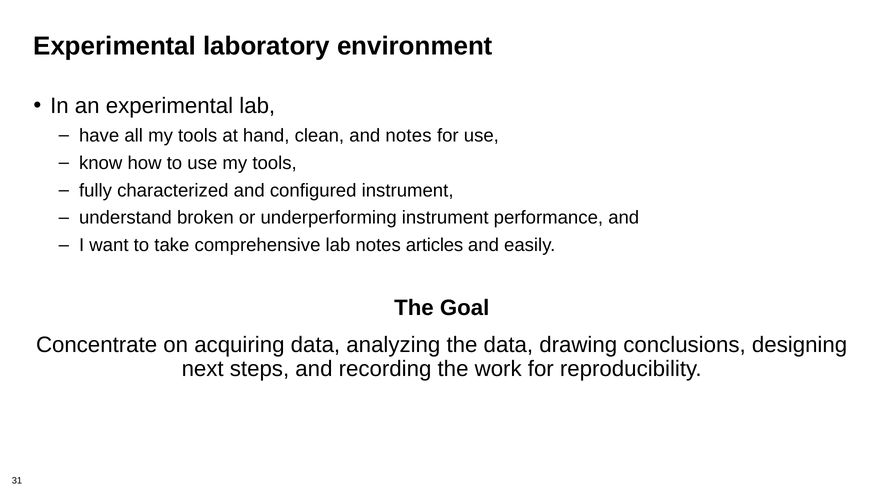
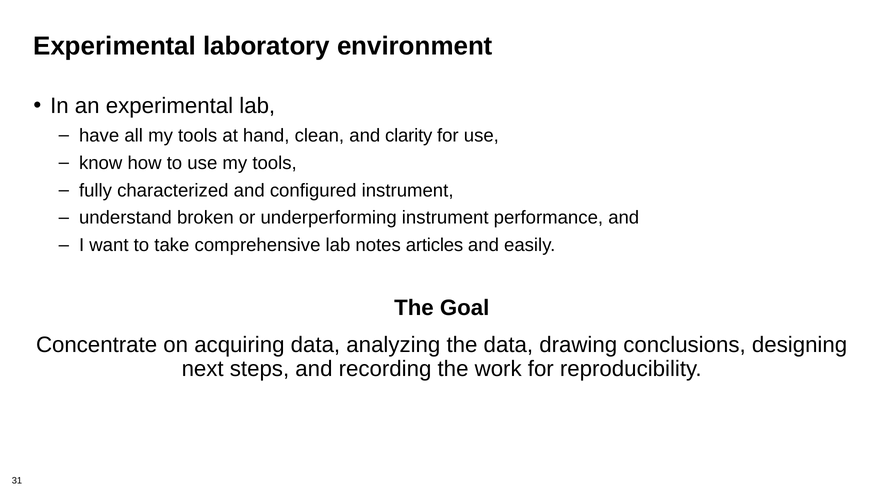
and notes: notes -> clarity
